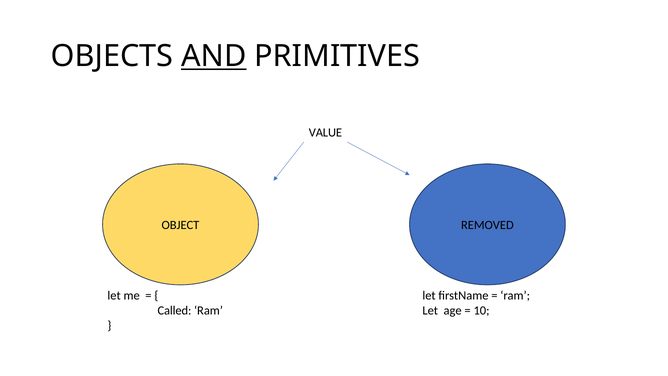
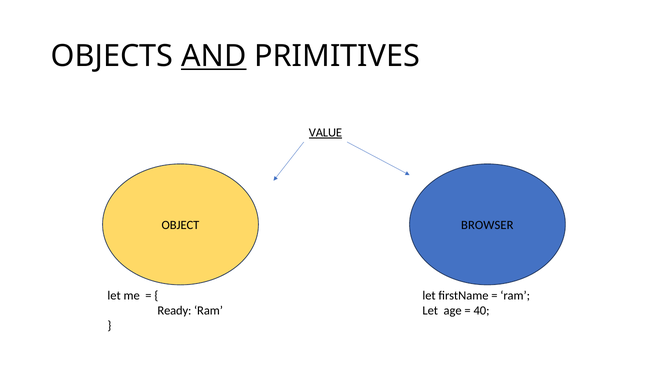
VALUE underline: none -> present
REMOVED: REMOVED -> BROWSER
Called: Called -> Ready
10: 10 -> 40
